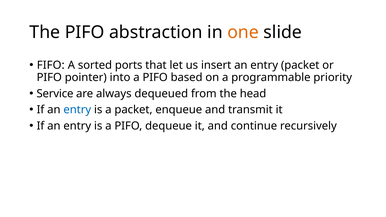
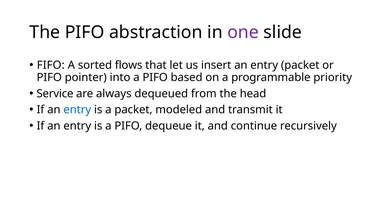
one colour: orange -> purple
ports: ports -> flows
enqueue: enqueue -> modeled
